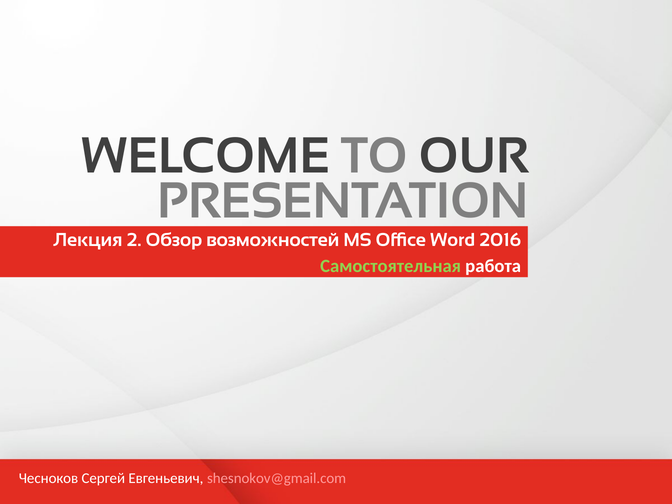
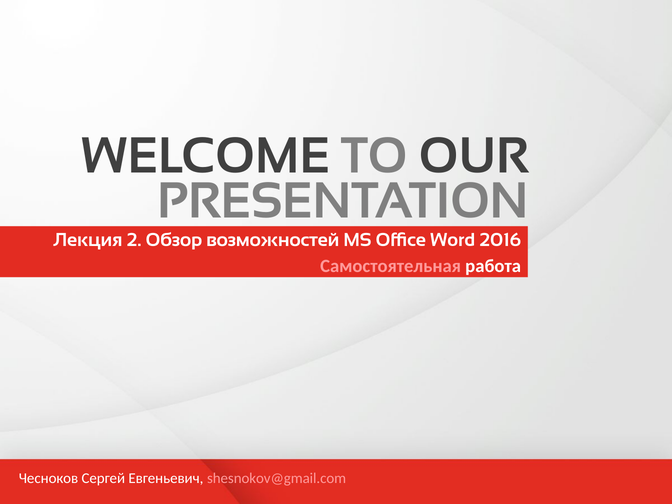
Самостоятельная colour: light green -> pink
